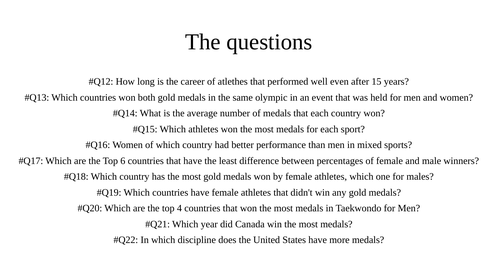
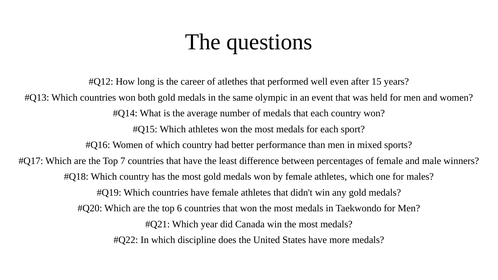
6: 6 -> 7
4: 4 -> 6
